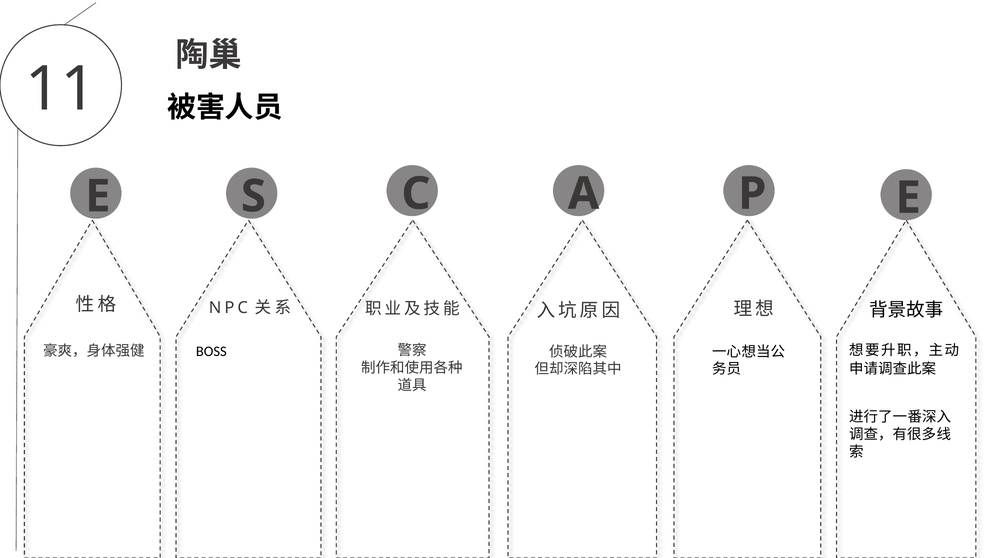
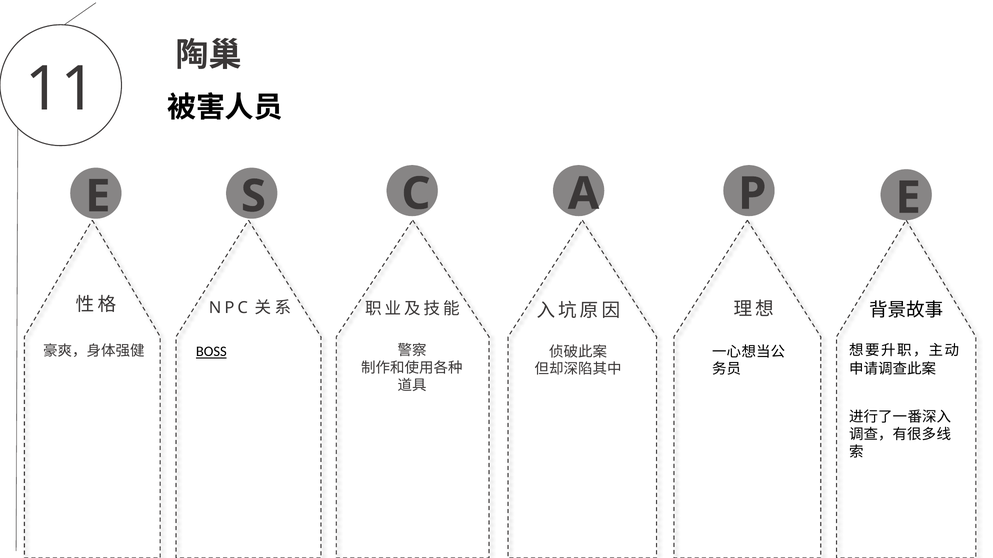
BOSS underline: none -> present
